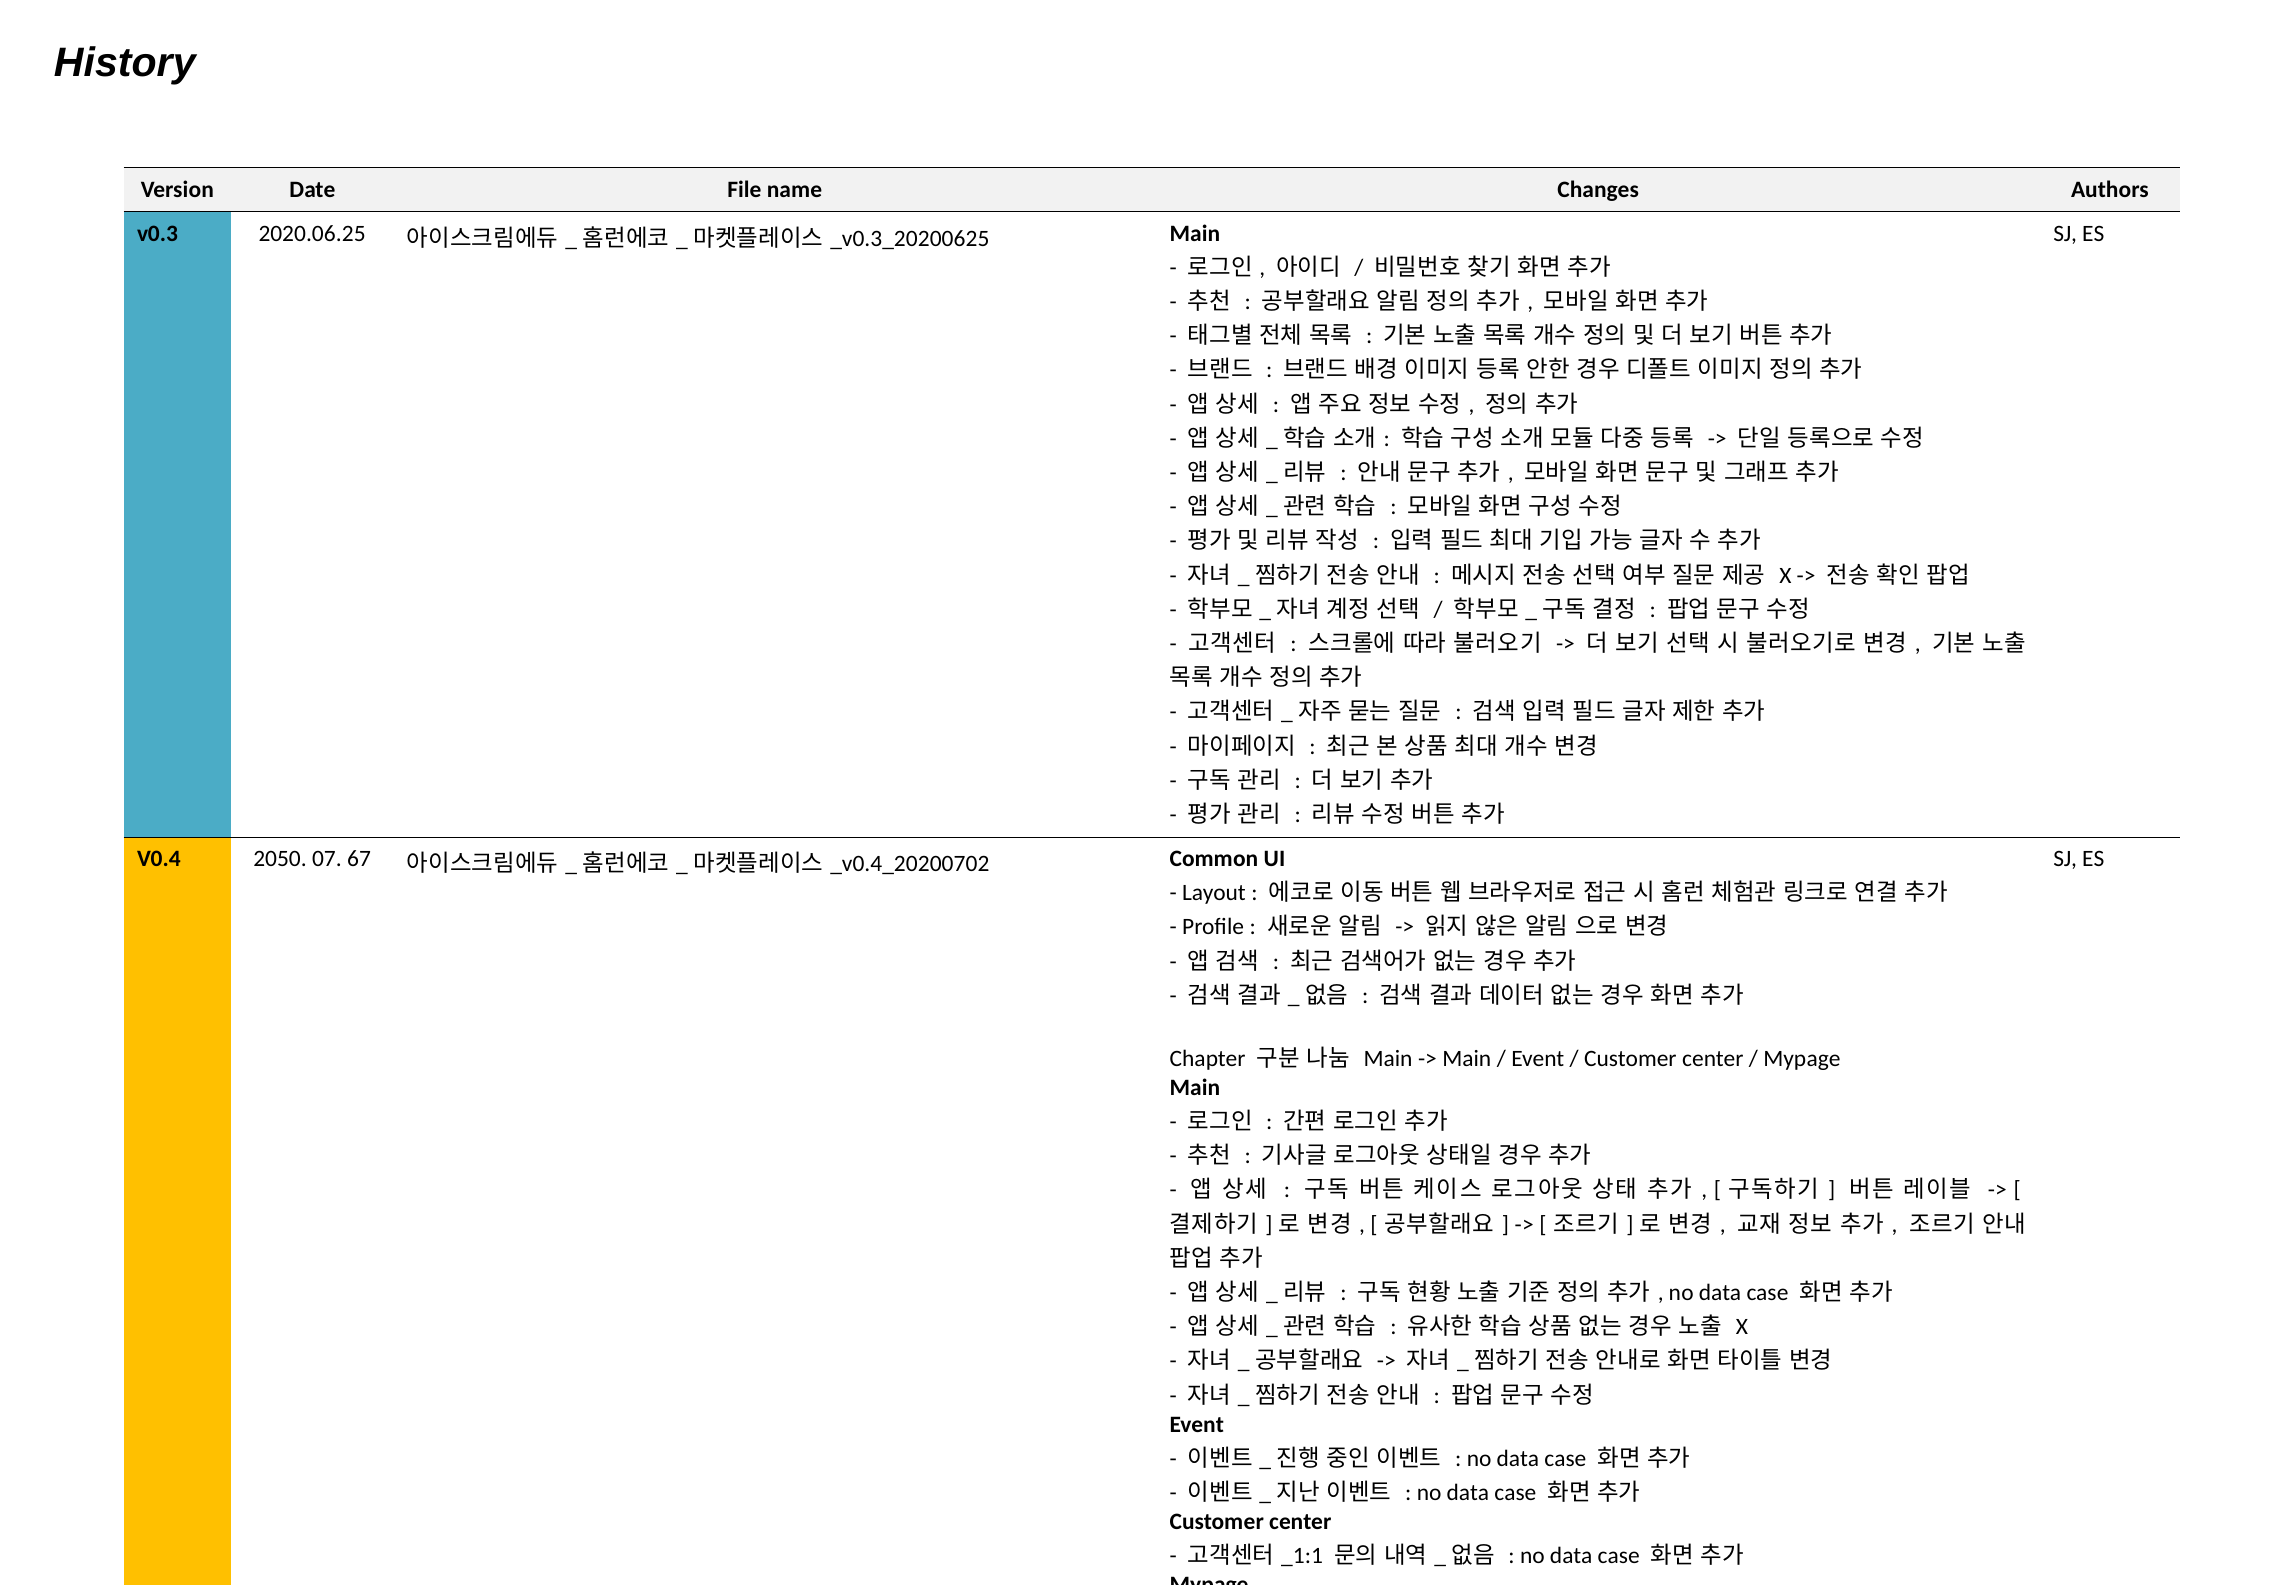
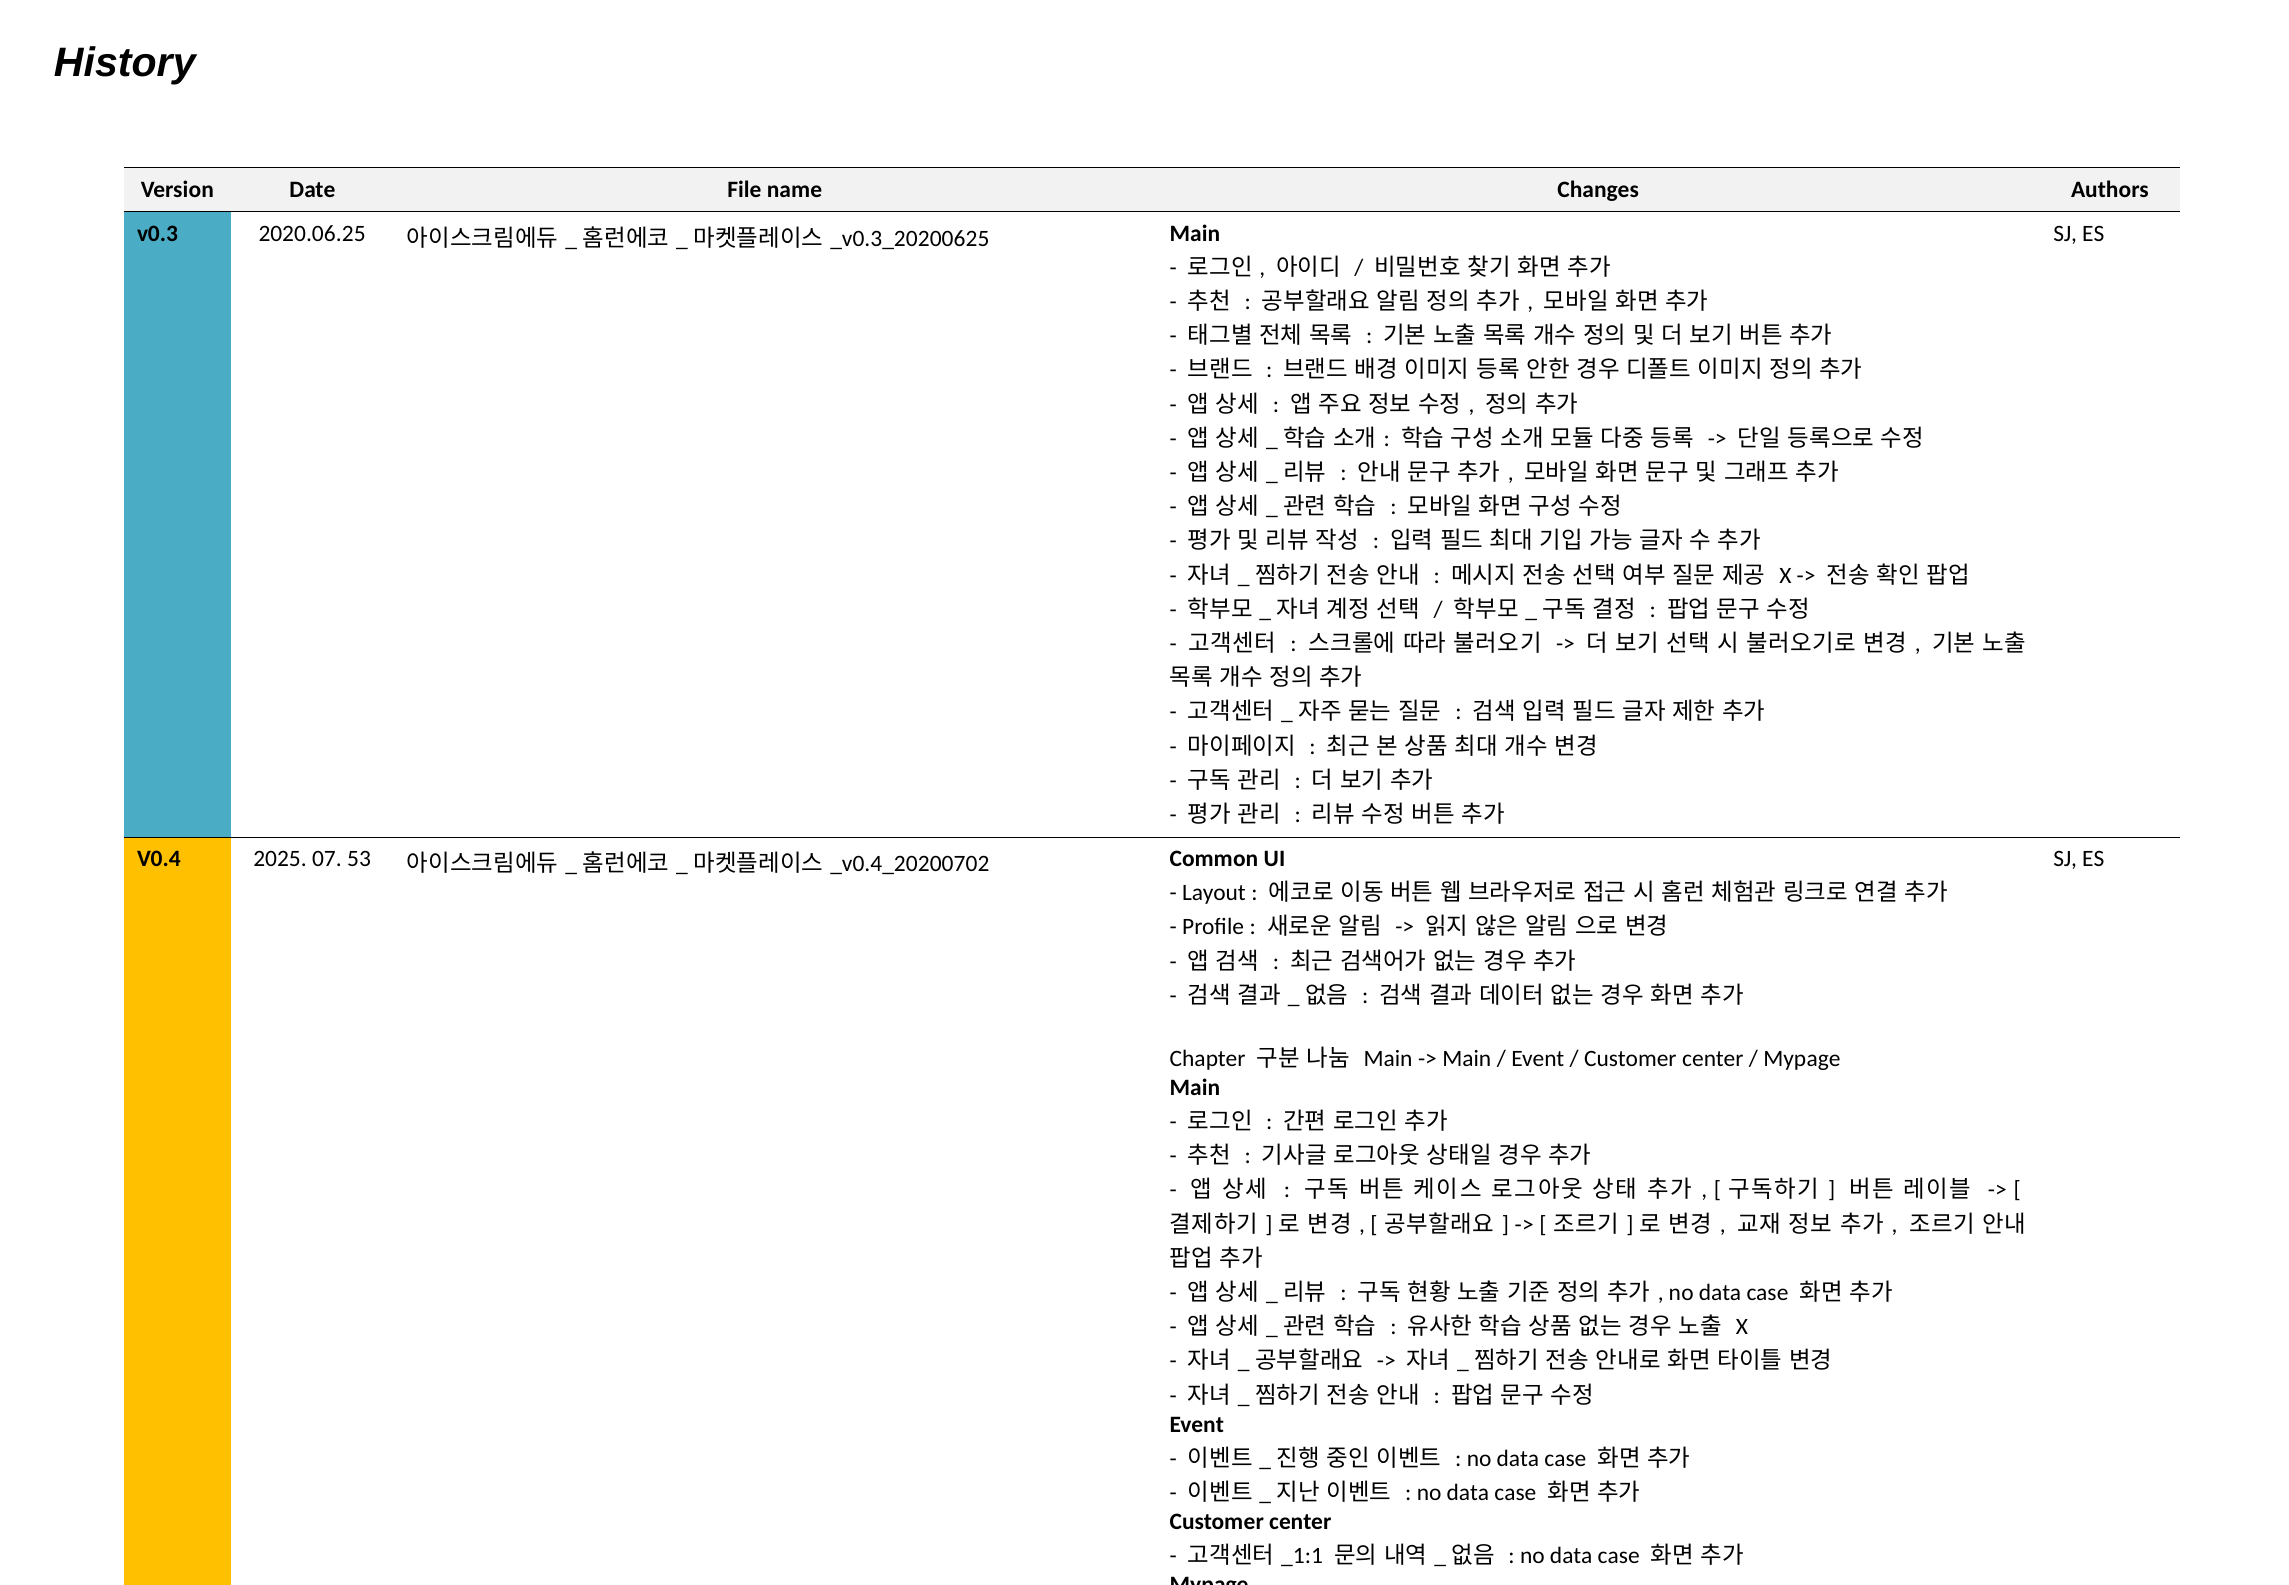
2050: 2050 -> 2025
67: 67 -> 53
